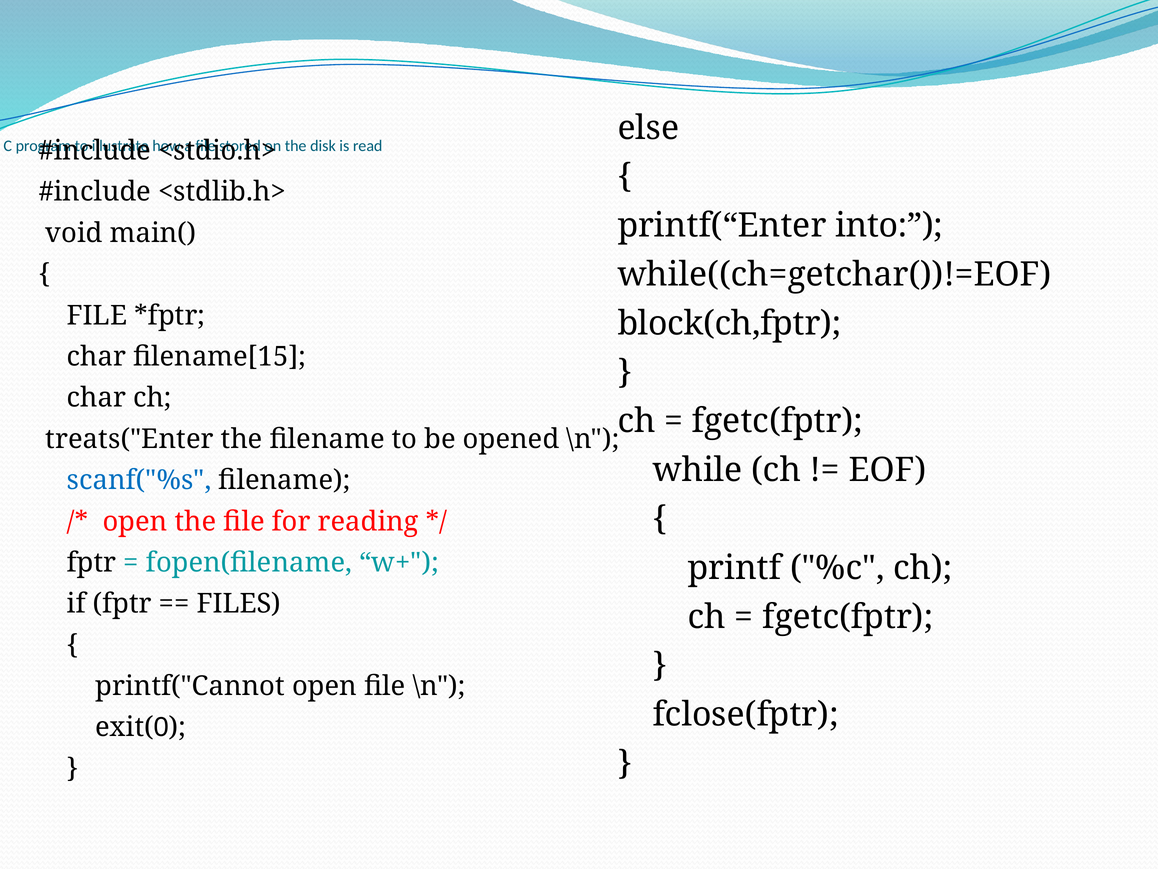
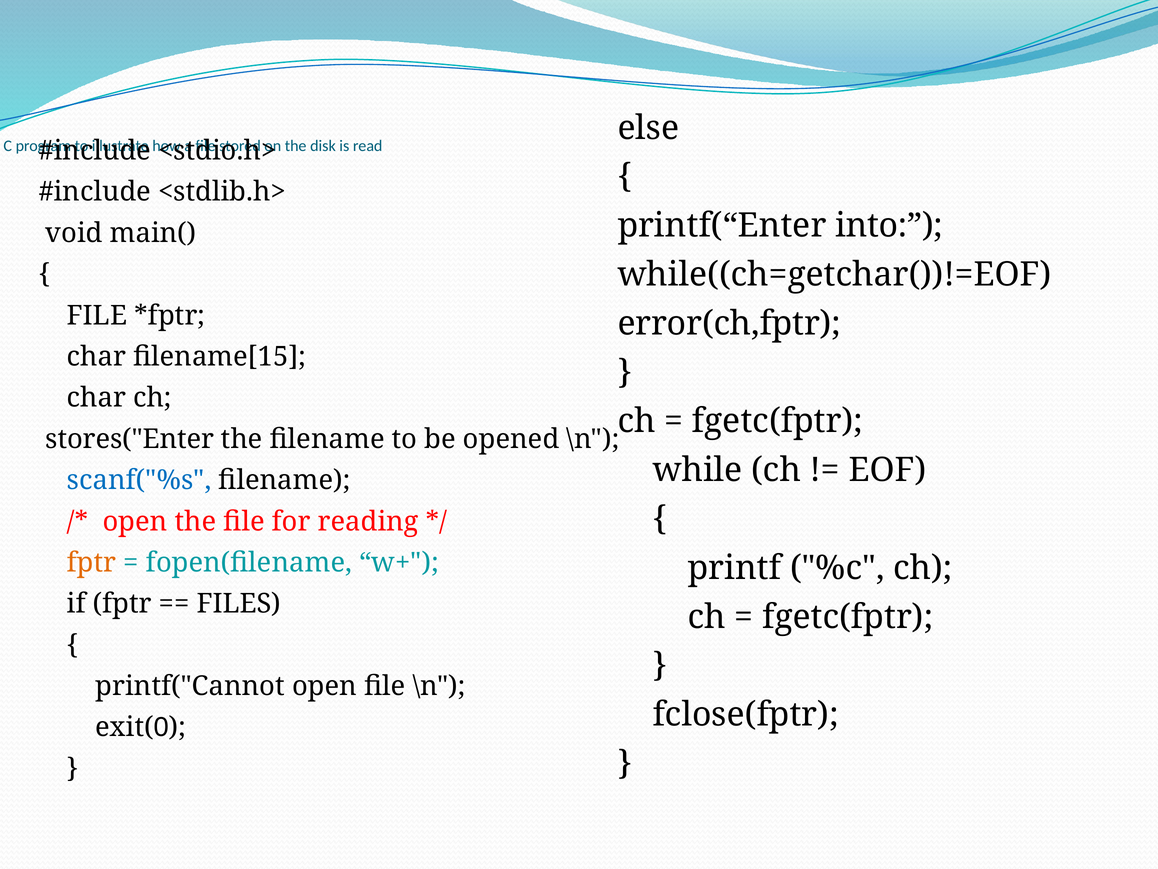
block(ch,fptr: block(ch,fptr -> error(ch,fptr
treats("Enter: treats("Enter -> stores("Enter
fptr at (92, 562) colour: black -> orange
